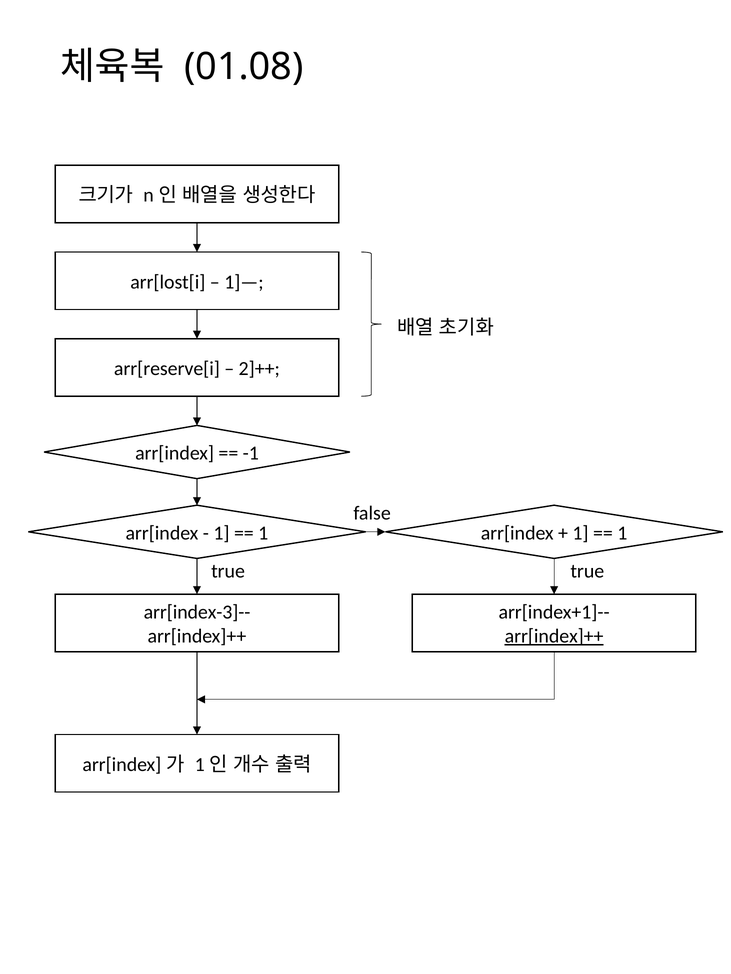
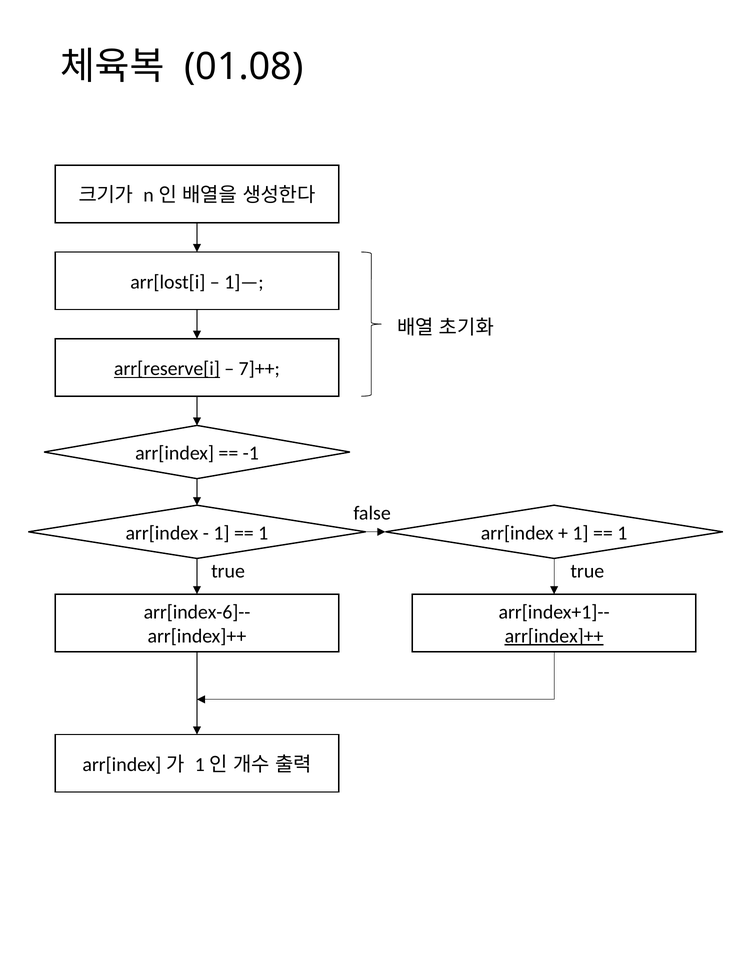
arr[reserve[i underline: none -> present
2]++: 2]++ -> 7]++
arr[index-3]--: arr[index-3]-- -> arr[index-6]--
